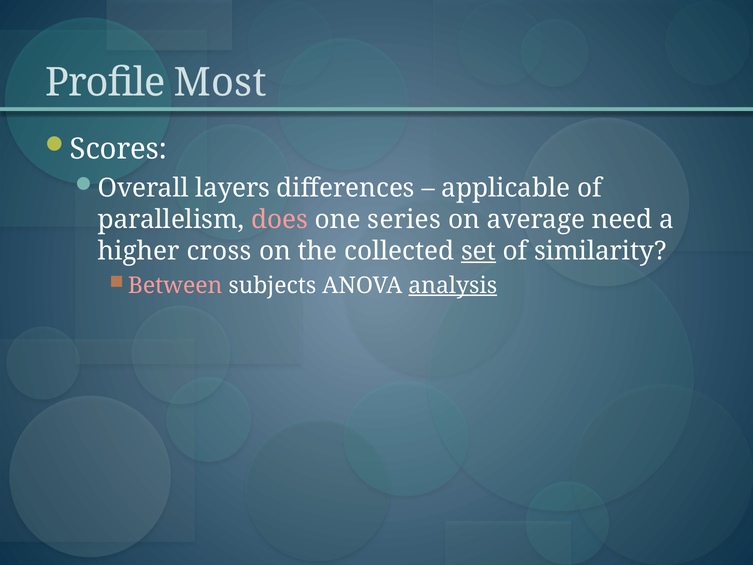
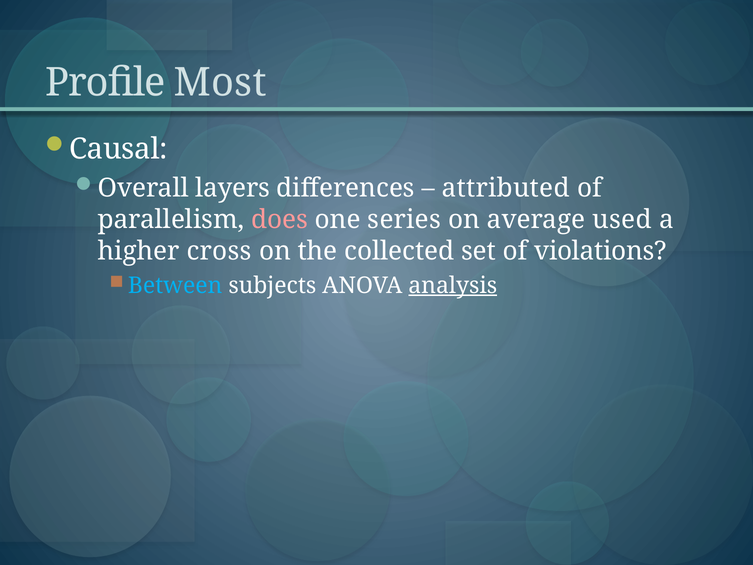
Scores: Scores -> Causal
applicable: applicable -> attributed
need: need -> used
set underline: present -> none
similarity: similarity -> violations
Between colour: pink -> light blue
